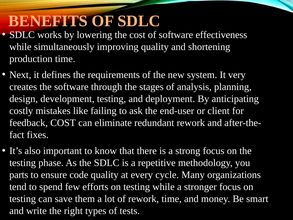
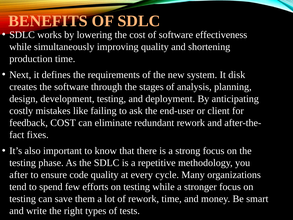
very: very -> disk
parts: parts -> after
